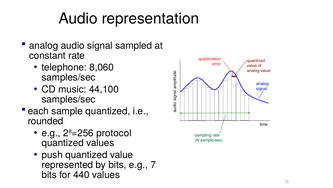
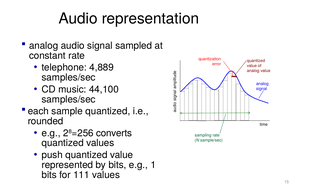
8,060: 8,060 -> 4,889
protocol: protocol -> converts
7: 7 -> 1
440: 440 -> 111
